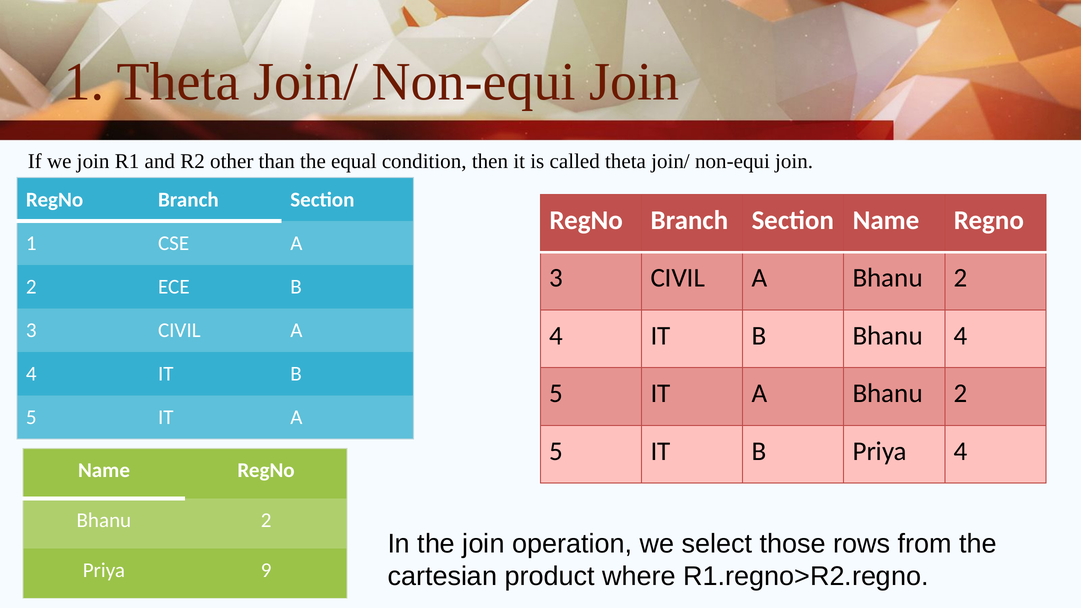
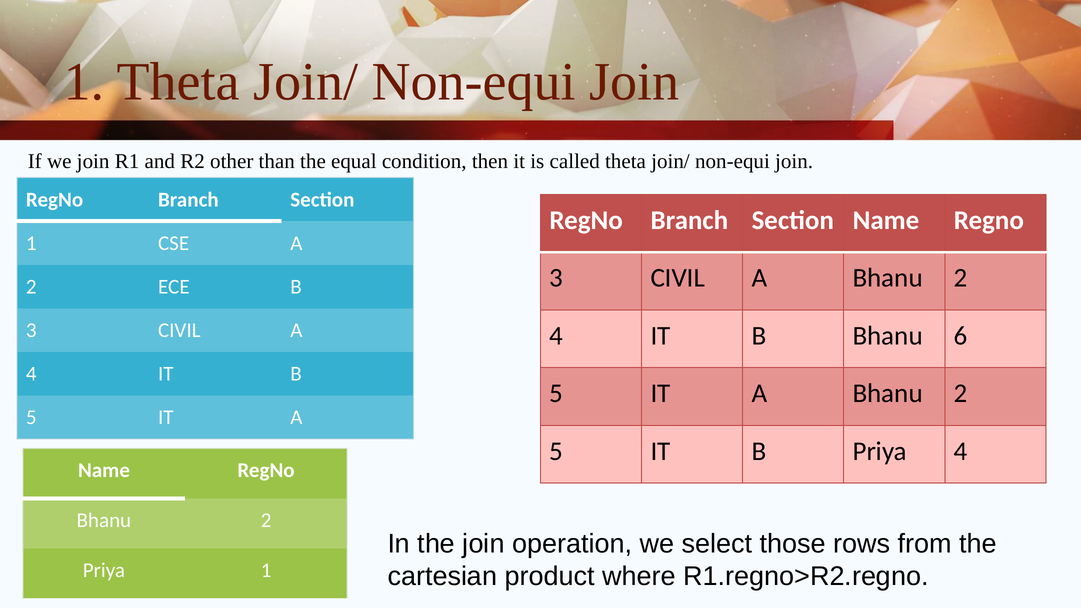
Bhanu 4: 4 -> 6
Priya 9: 9 -> 1
